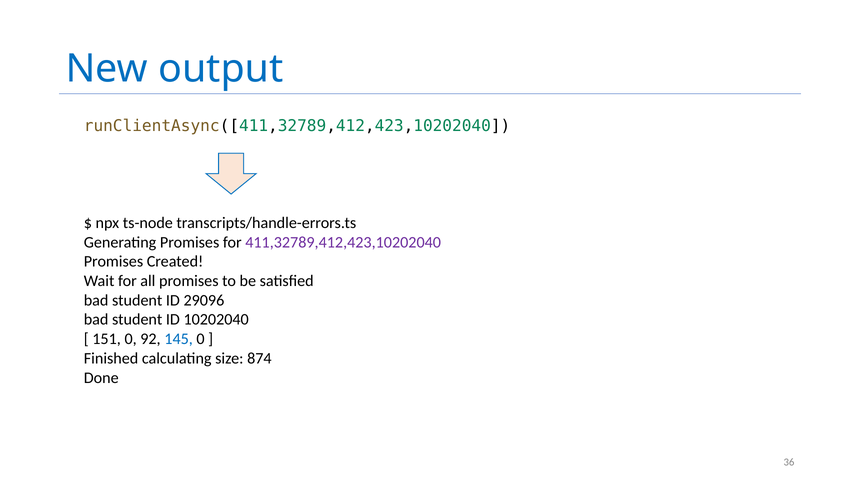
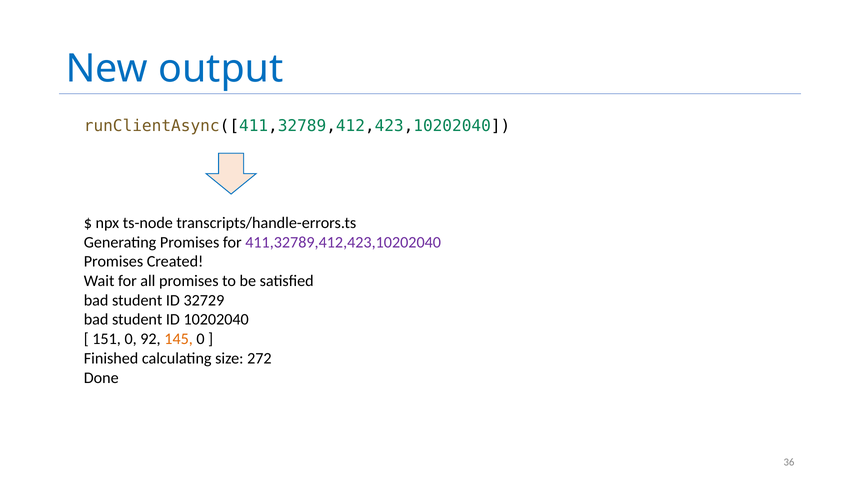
29096: 29096 -> 32729
145 colour: blue -> orange
874: 874 -> 272
